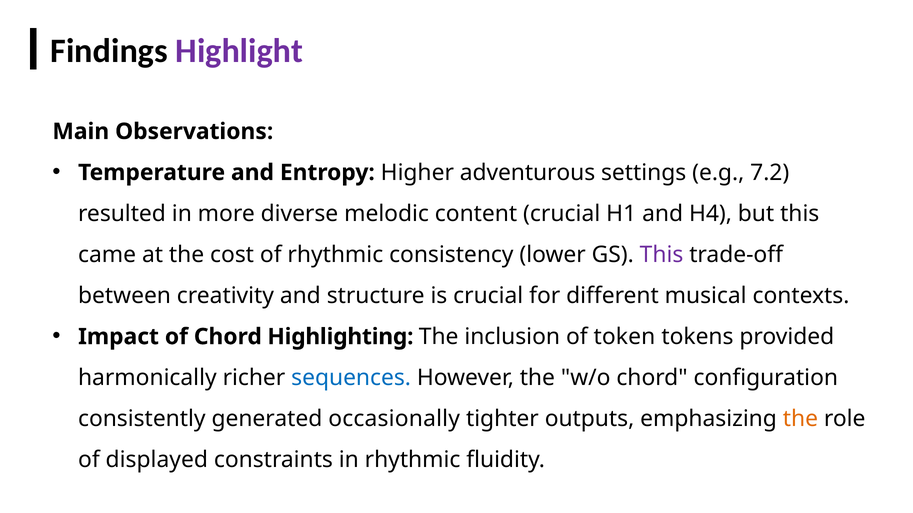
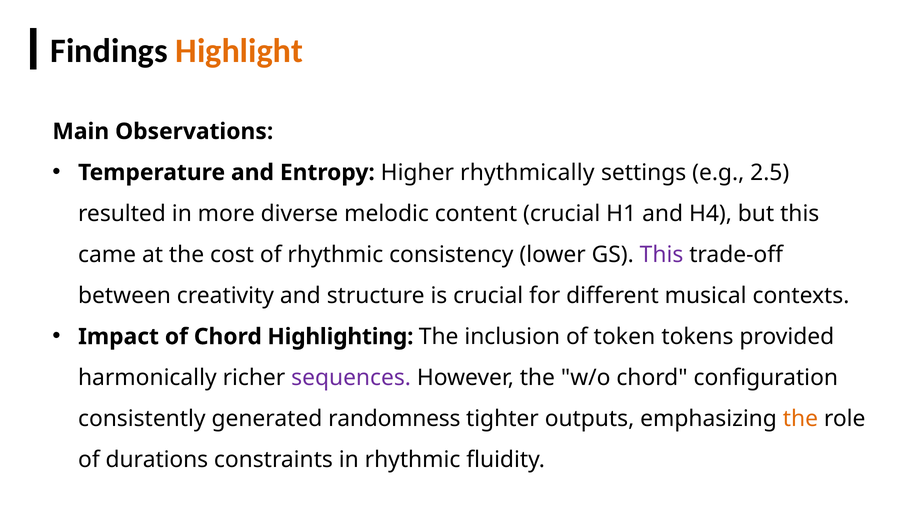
Highlight colour: purple -> orange
adventurous: adventurous -> rhythmically
7.2: 7.2 -> 2.5
sequences colour: blue -> purple
occasionally: occasionally -> randomness
displayed: displayed -> durations
